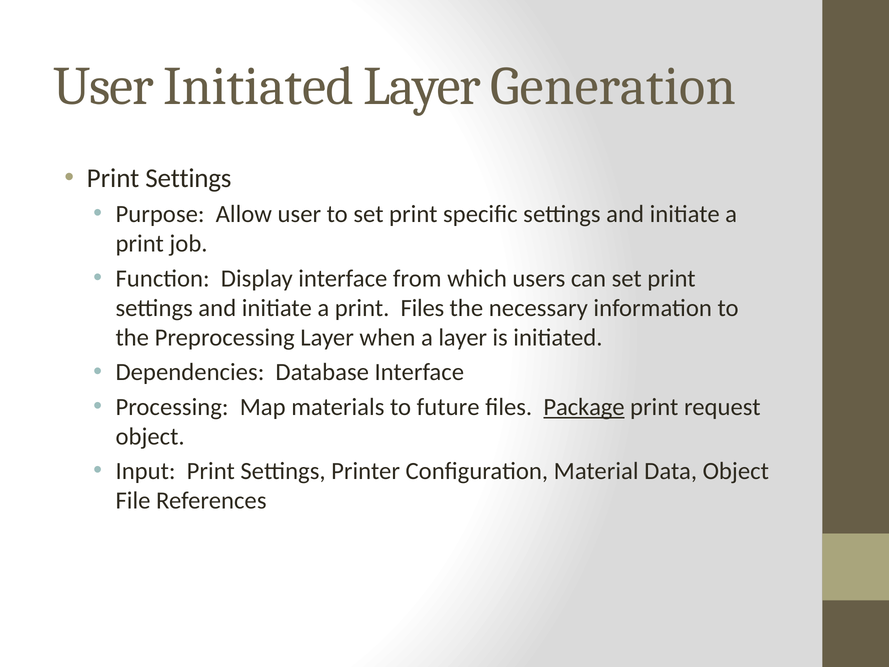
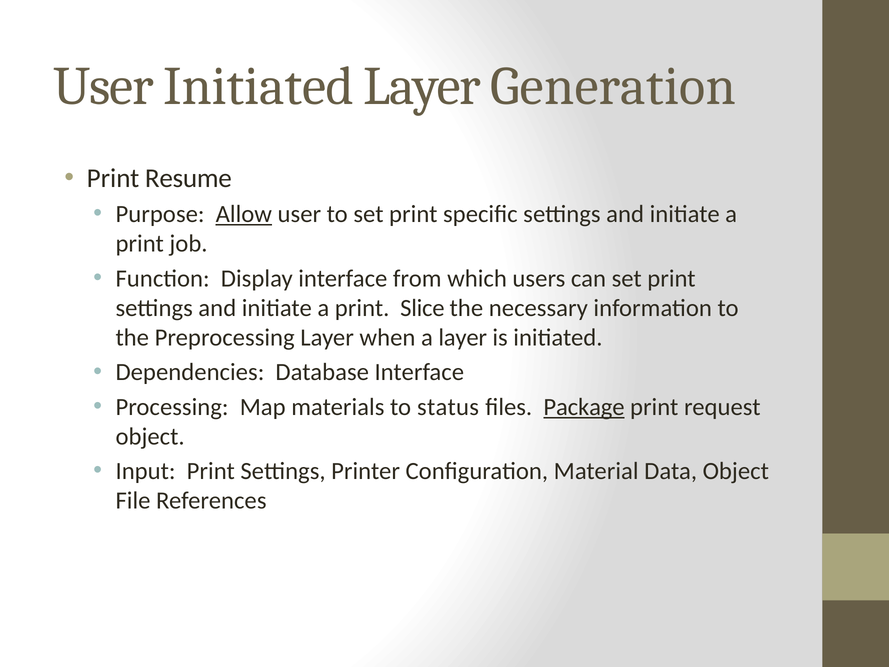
Settings at (188, 178): Settings -> Resume
Allow underline: none -> present
print Files: Files -> Slice
future: future -> status
